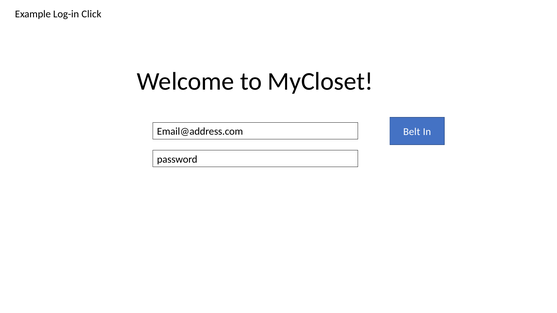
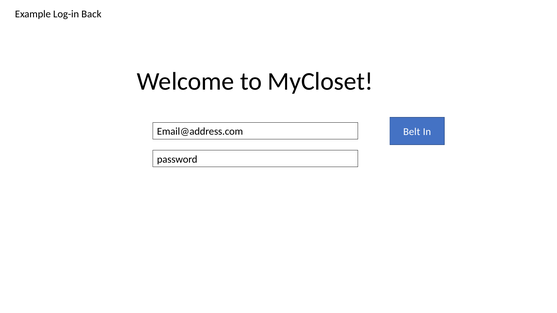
Click: Click -> Back
